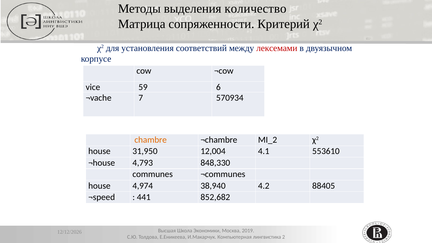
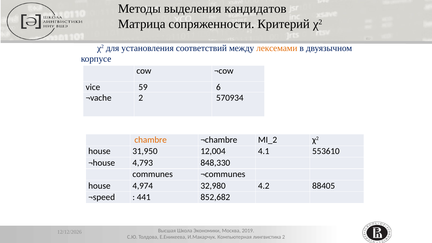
количество: количество -> кандидатов
лексемами colour: red -> orange
¬vache 7: 7 -> 2
38,940: 38,940 -> 32,980
